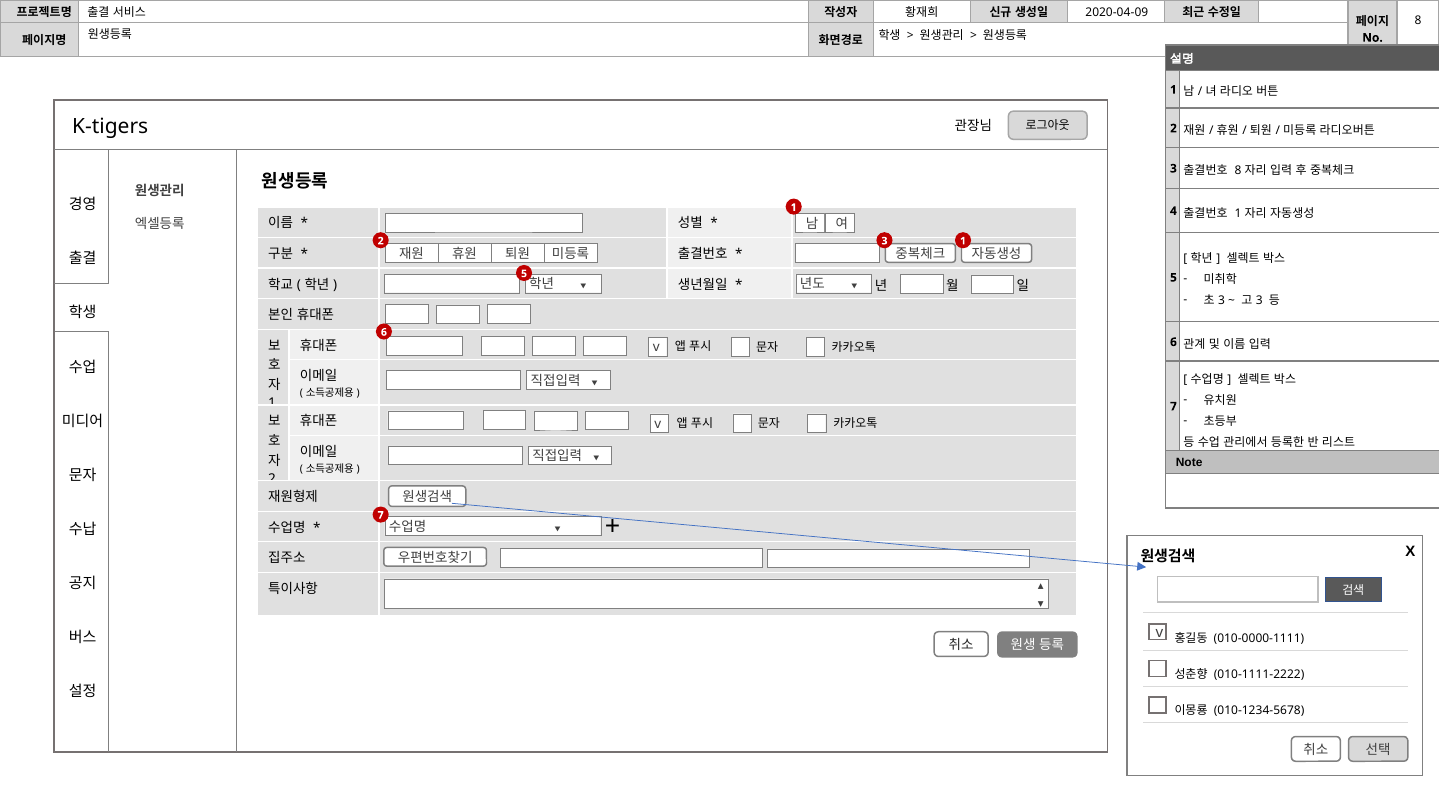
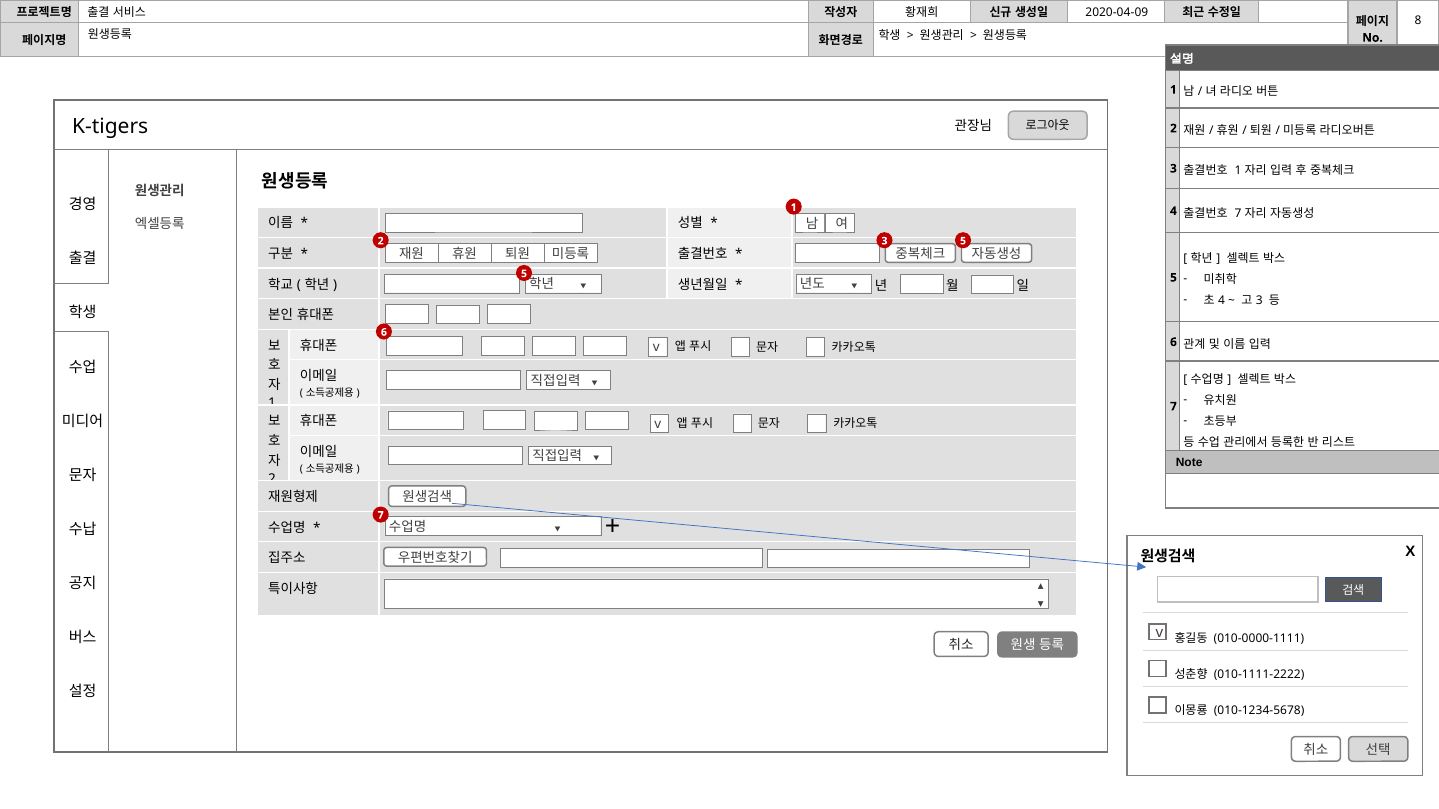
8 at (1238, 171): 8 -> 1
1 at (1238, 213): 1 -> 7
3 1: 1 -> 5
3 at (1222, 301): 3 -> 4
